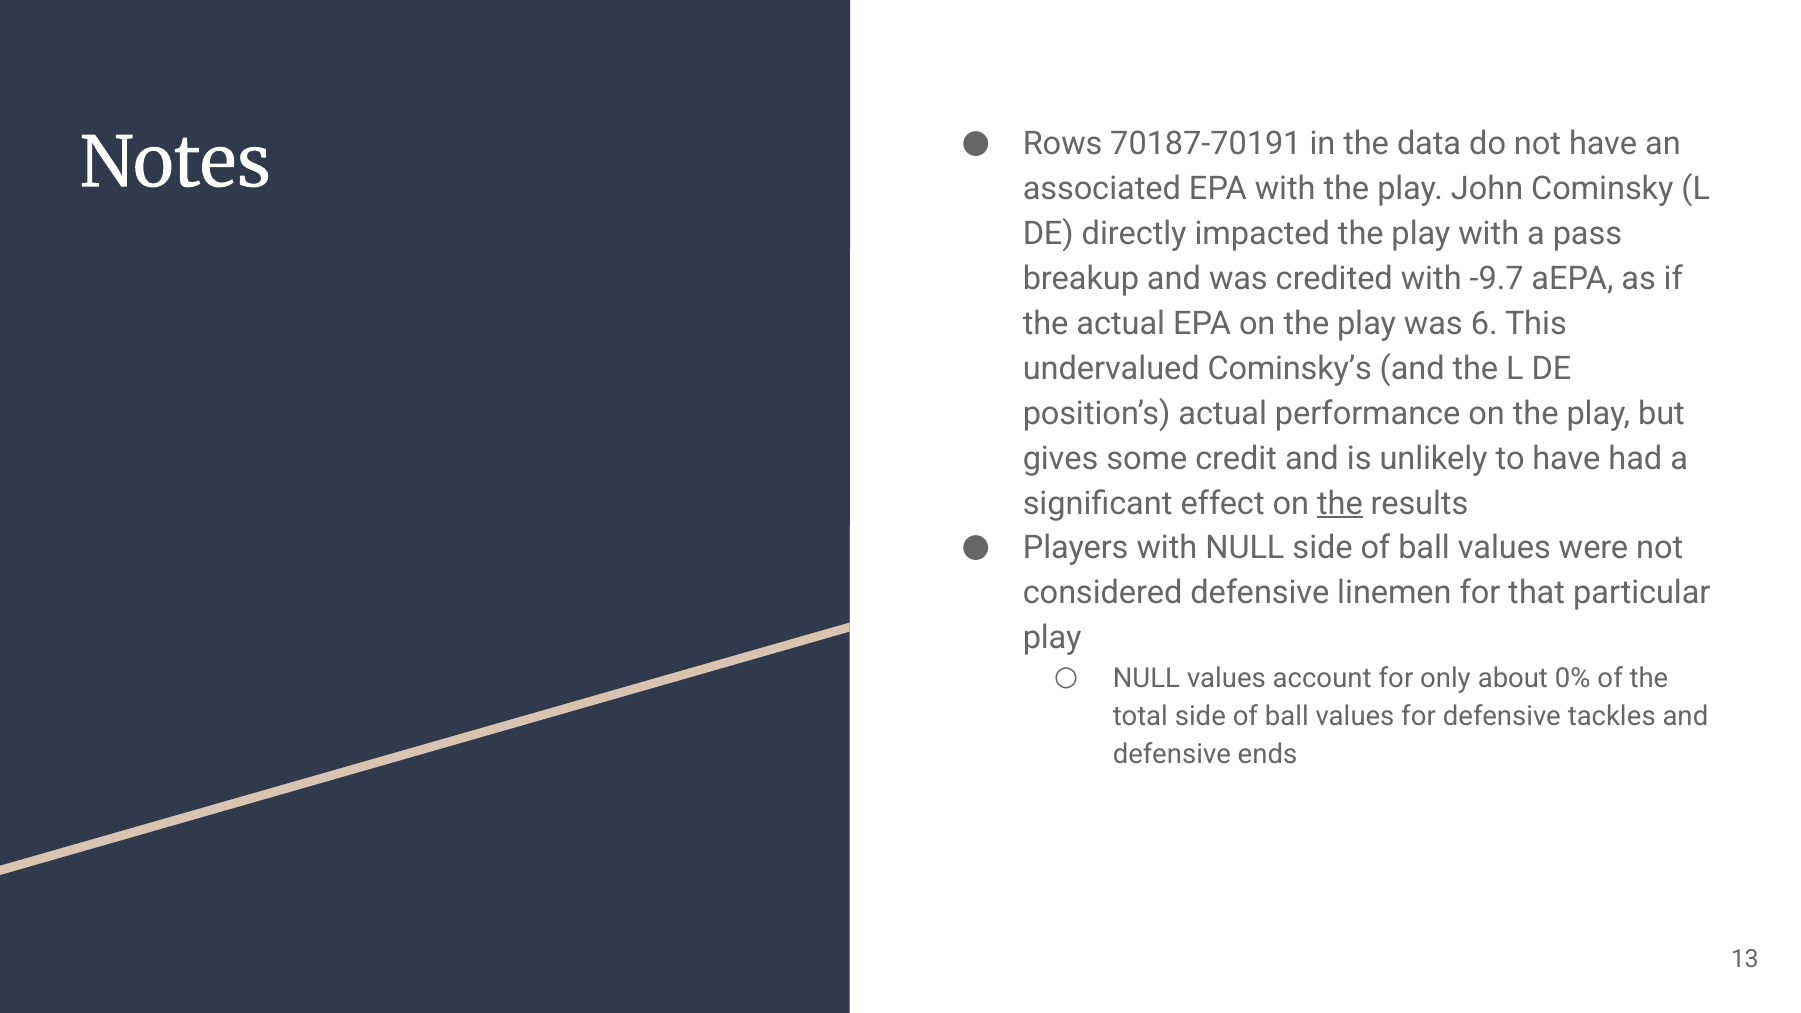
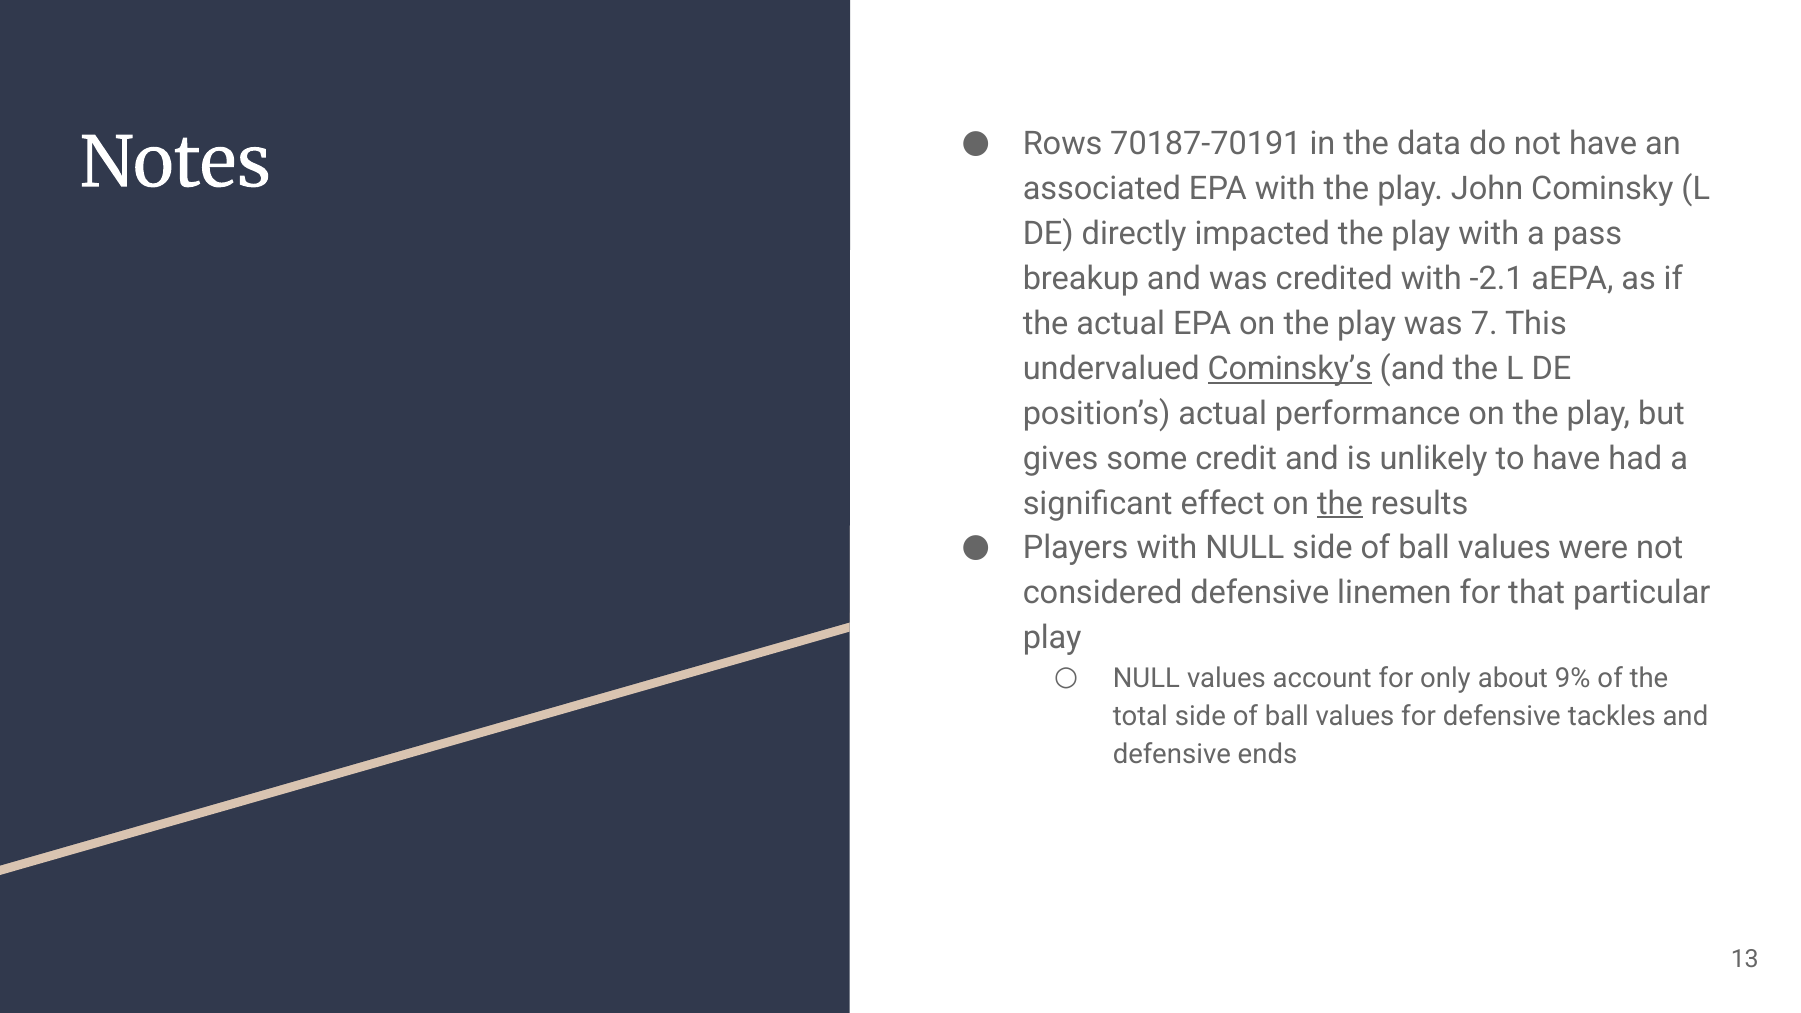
-9.7: -9.7 -> -2.1
6: 6 -> 7
Cominsky’s underline: none -> present
0%: 0% -> 9%
